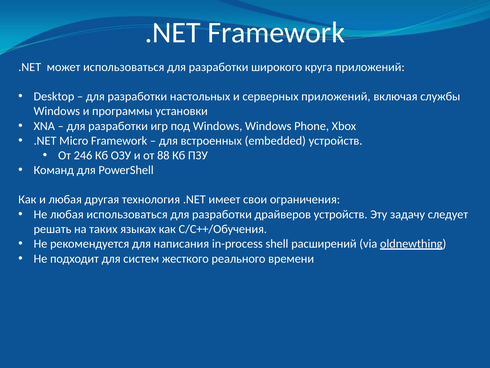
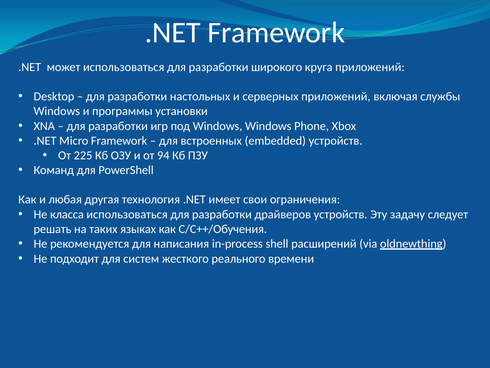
246: 246 -> 225
88: 88 -> 94
Не любая: любая -> класса
